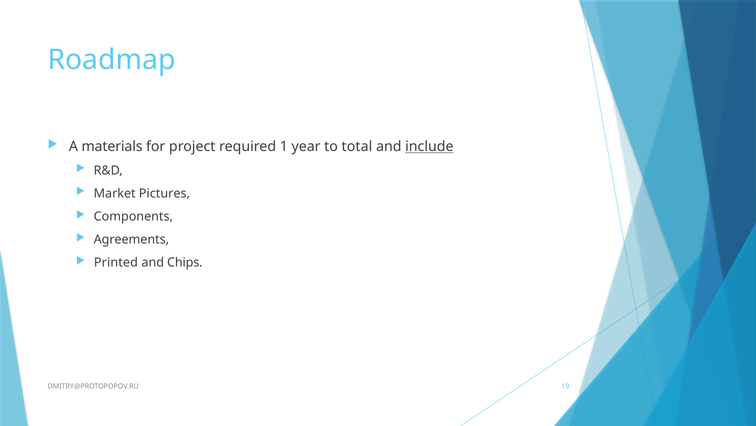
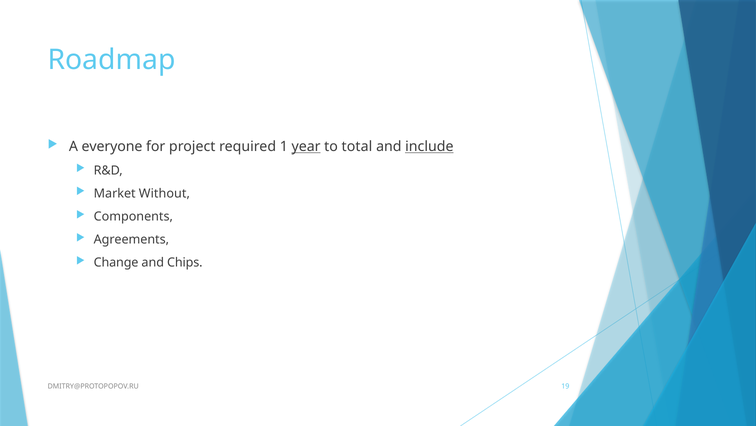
materials: materials -> everyone
year underline: none -> present
Pictures: Pictures -> Without
Printed: Printed -> Change
